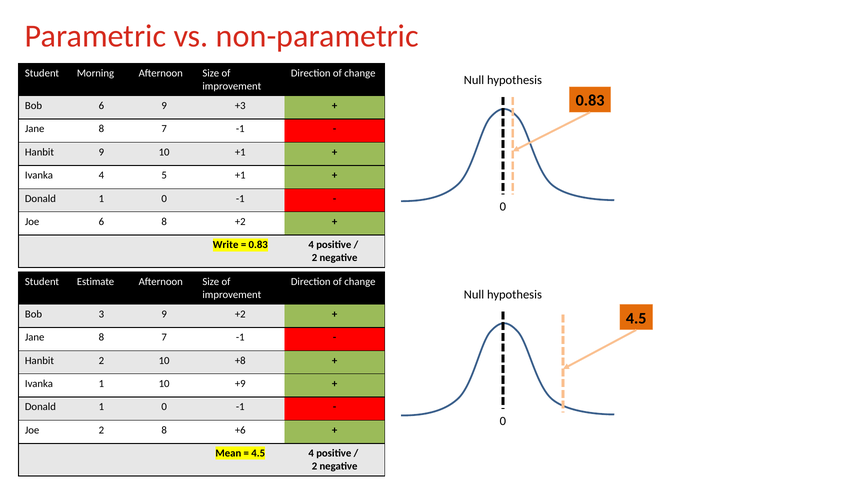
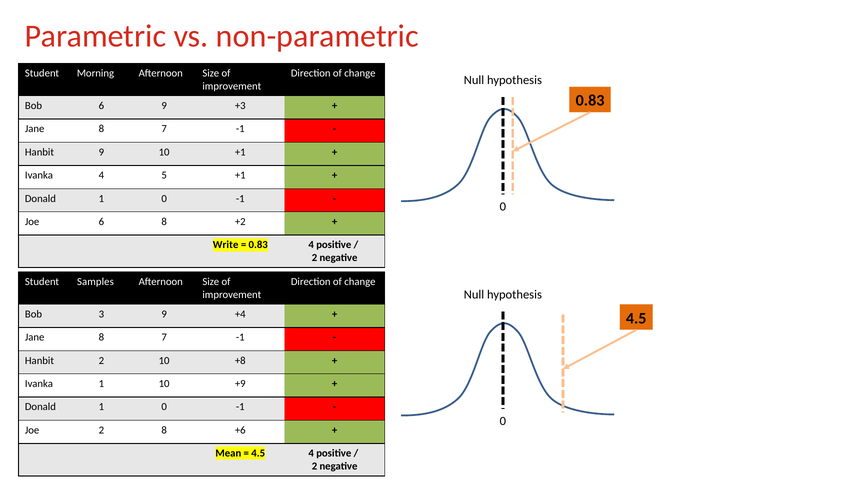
Estimate: Estimate -> Samples
9 +2: +2 -> +4
